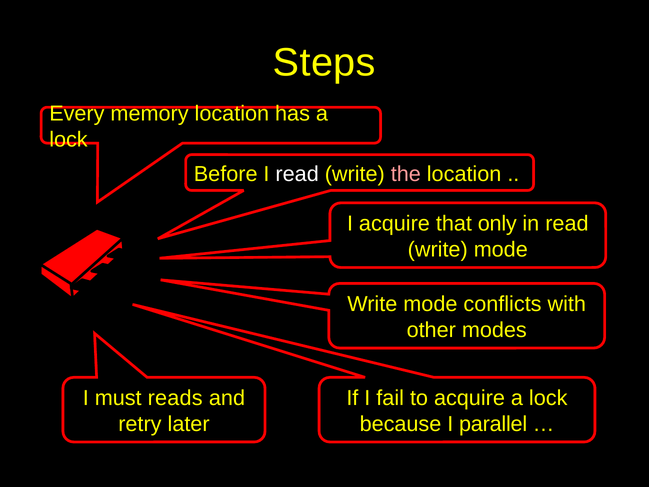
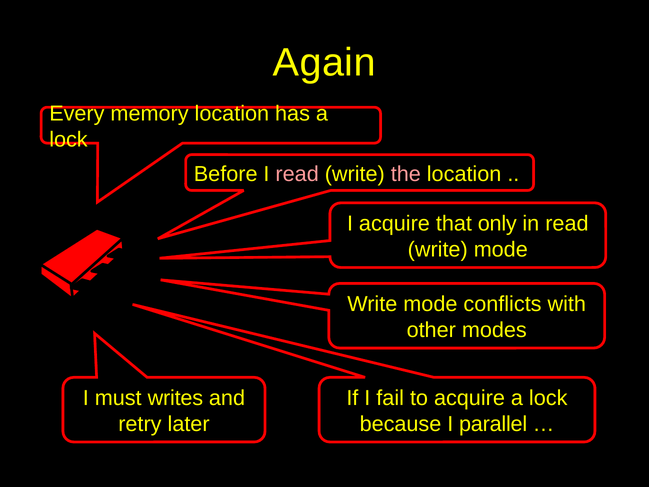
Steps: Steps -> Again
read at (297, 174) colour: white -> pink
reads: reads -> writes
